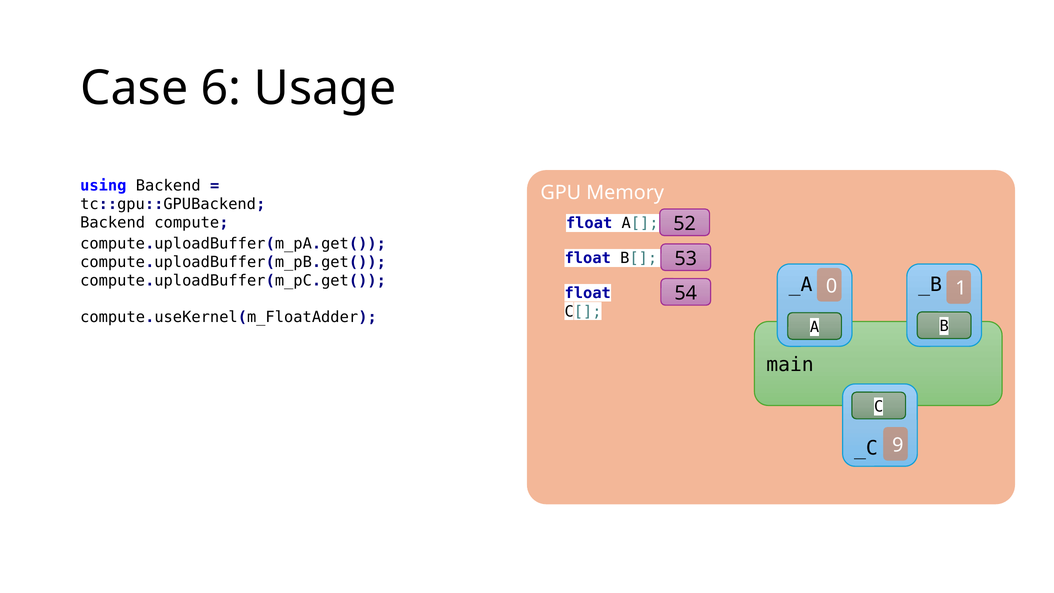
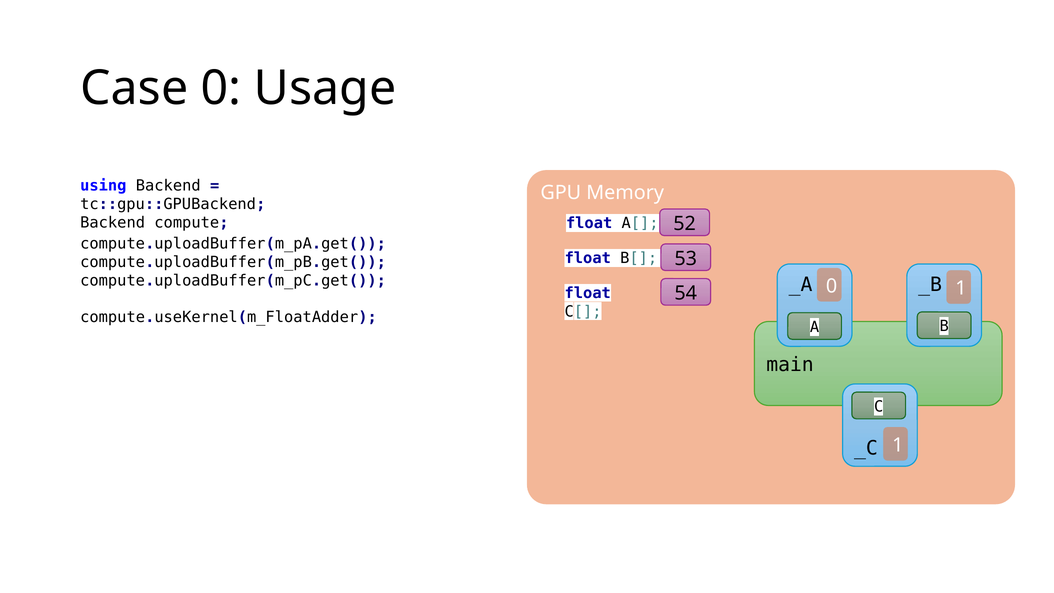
Case 6: 6 -> 0
_C 9: 9 -> 1
